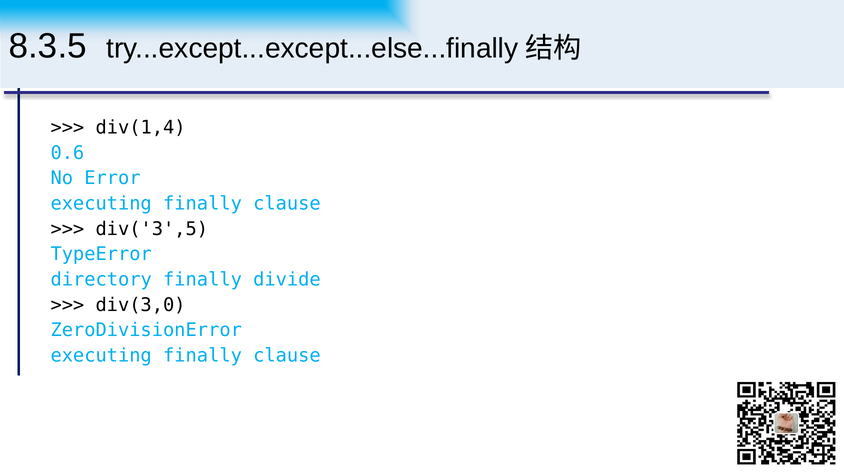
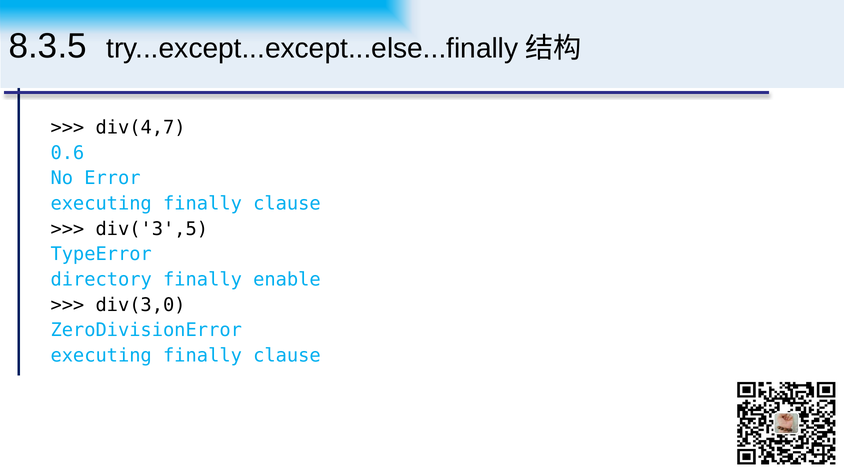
div(1,4: div(1,4 -> div(4,7
divide: divide -> enable
